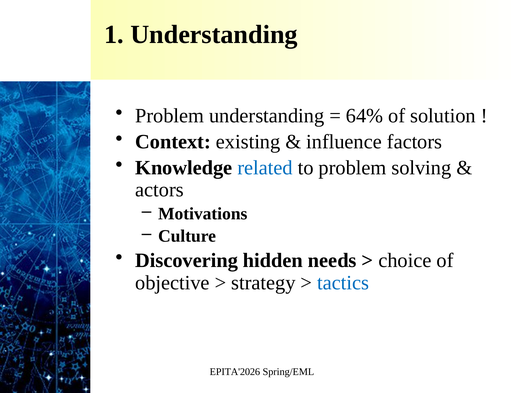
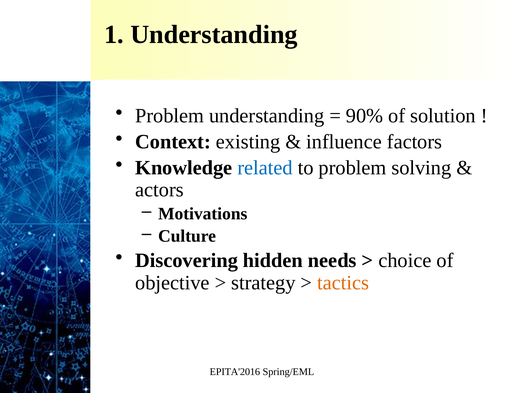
64%: 64% -> 90%
tactics colour: blue -> orange
EPITA'2026: EPITA'2026 -> EPITA'2016
